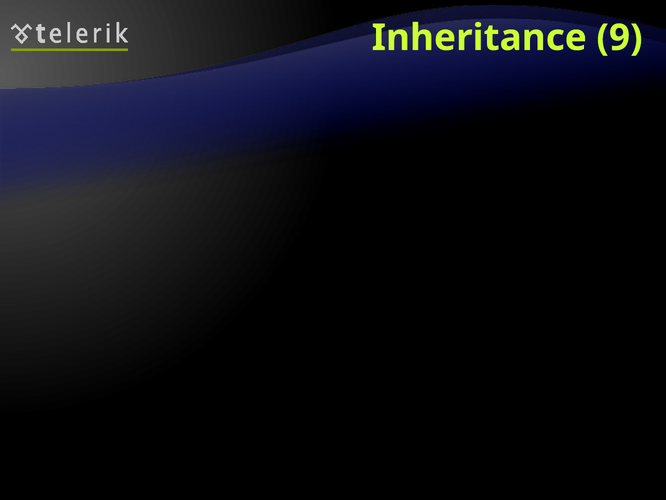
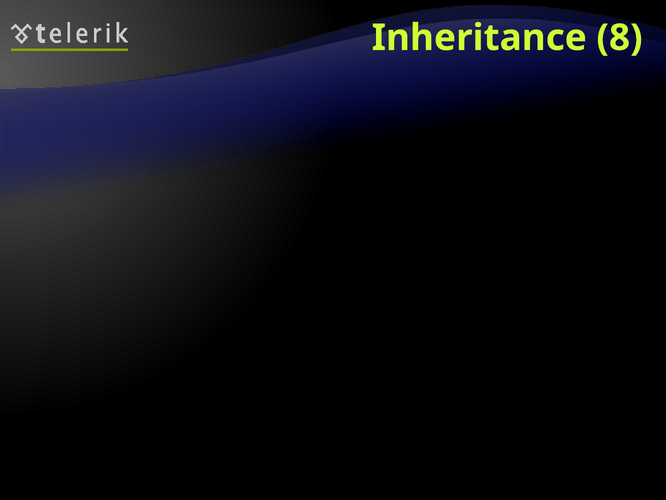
9: 9 -> 8
